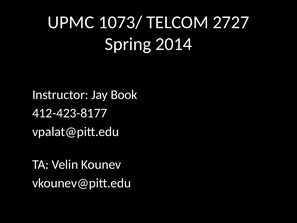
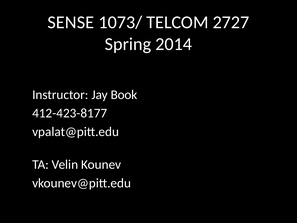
UPMC: UPMC -> SENSE
